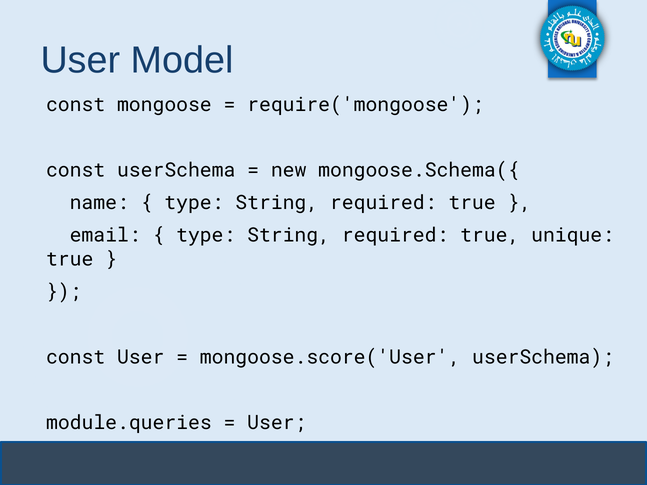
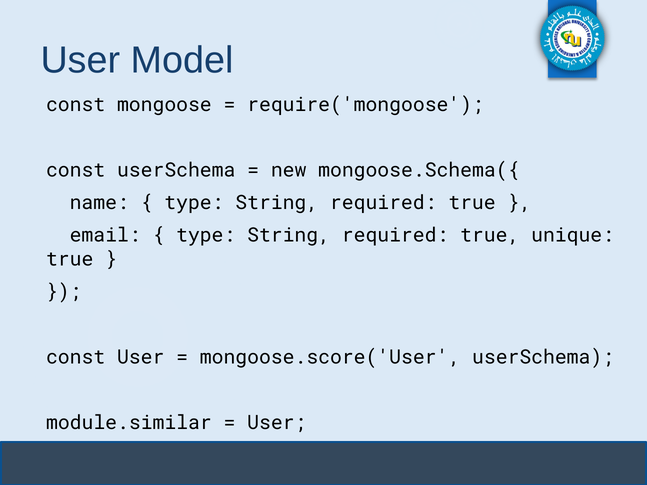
module.queries: module.queries -> module.similar
